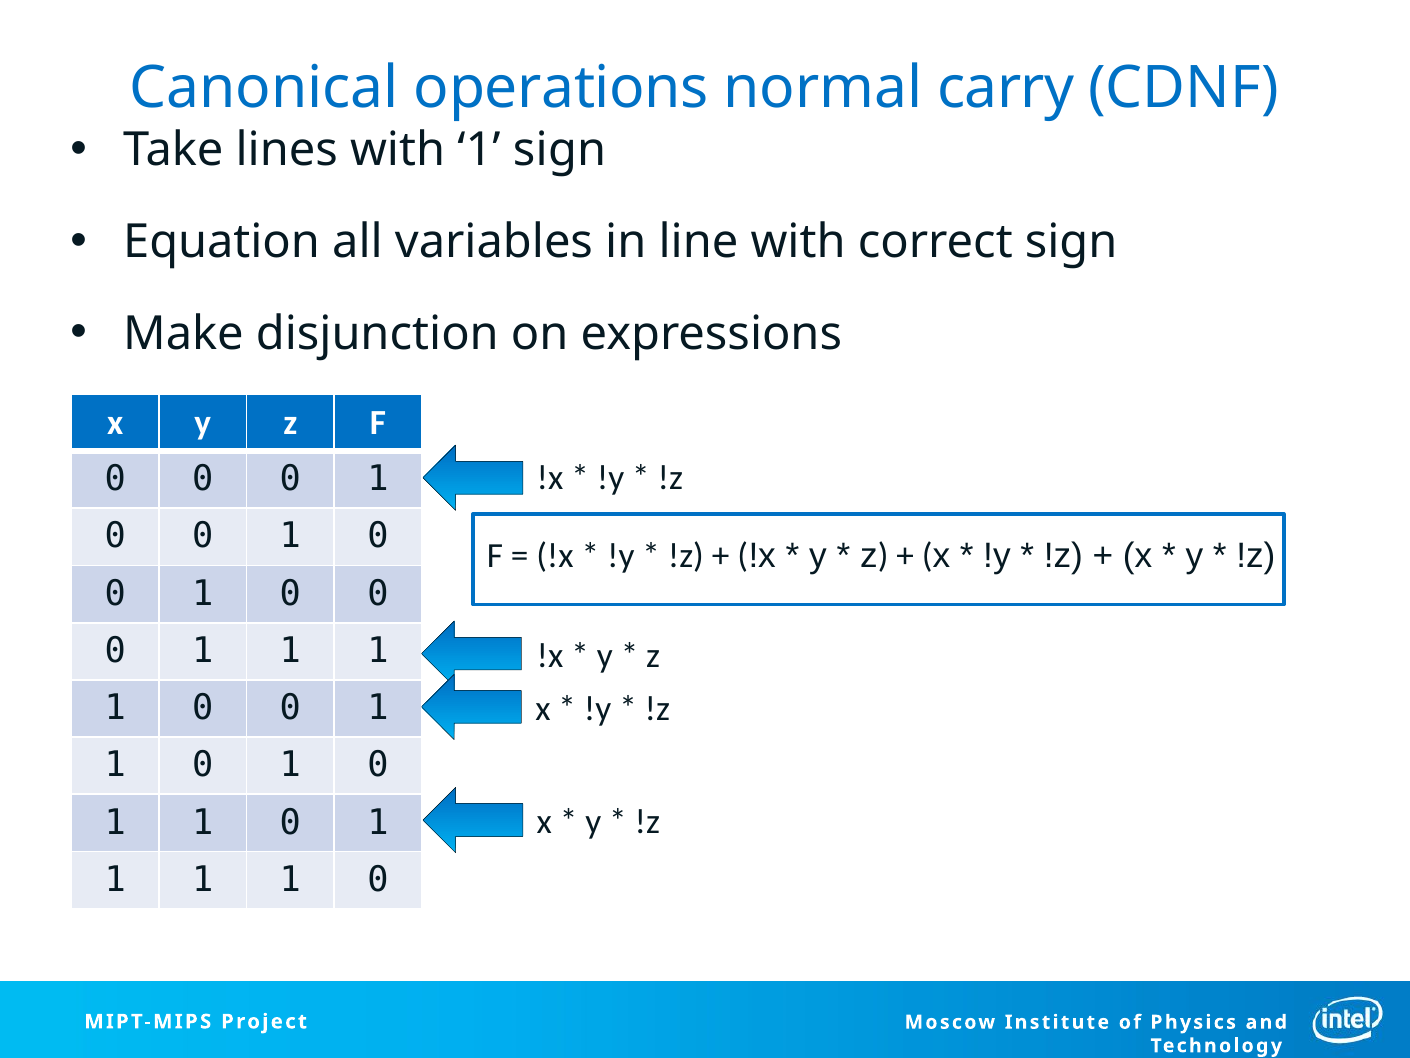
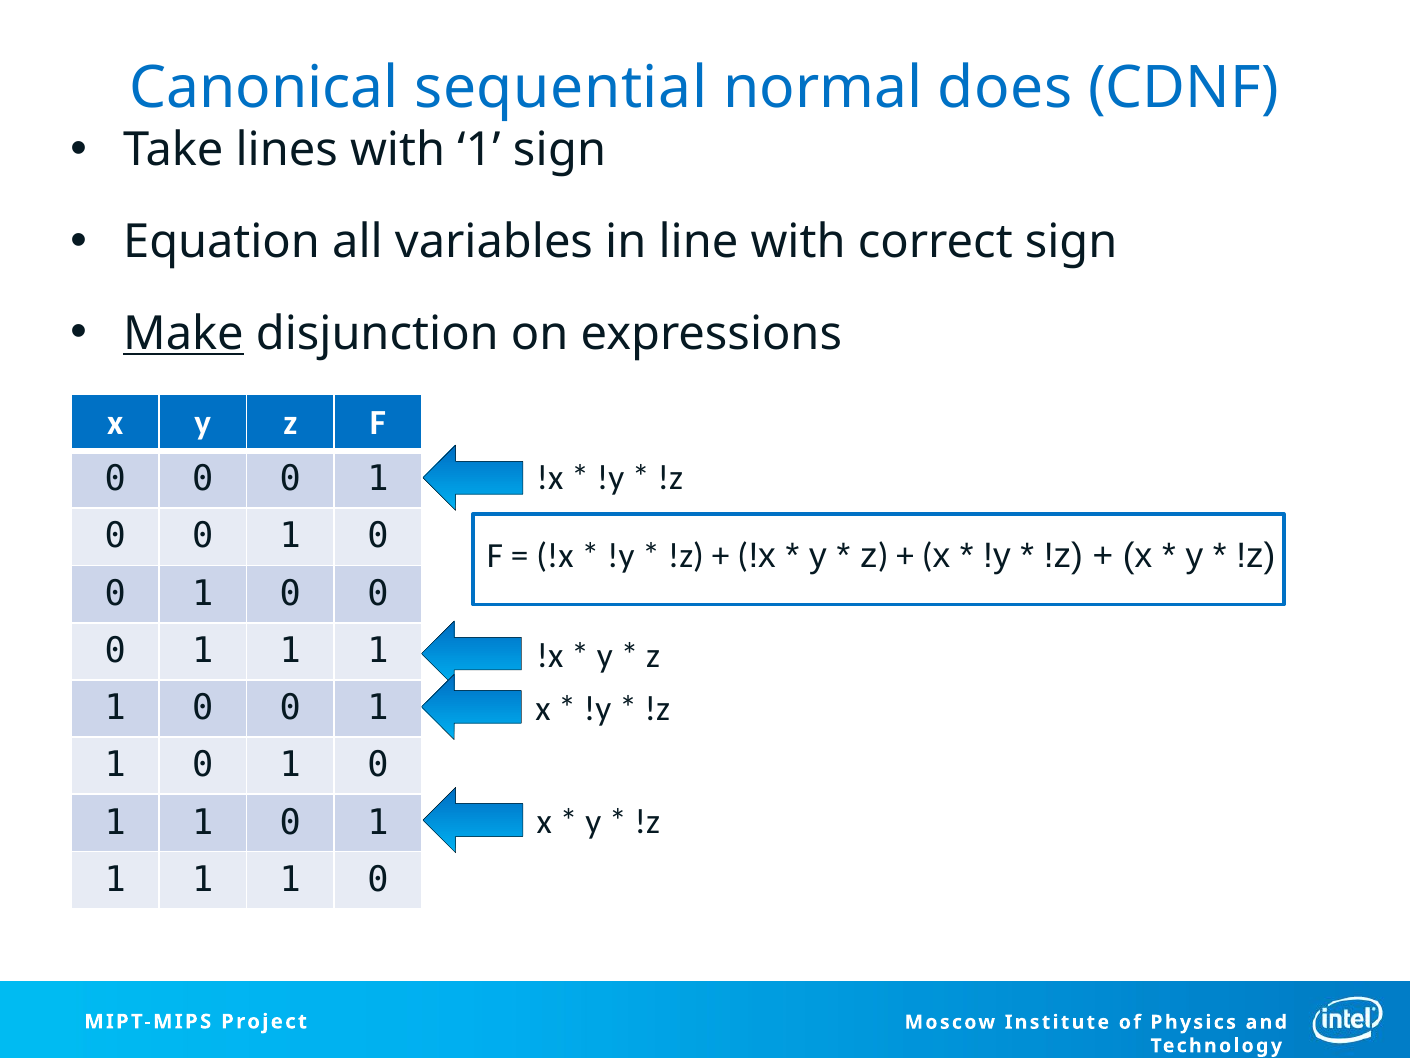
operations: operations -> sequential
carry: carry -> does
Make underline: none -> present
